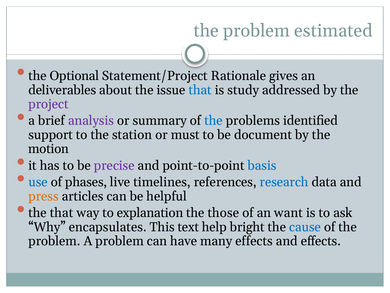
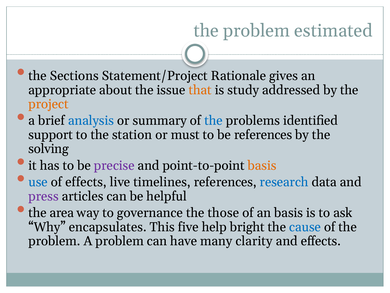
Optional: Optional -> Sections
deliverables: deliverables -> appropriate
that at (200, 90) colour: blue -> orange
project colour: purple -> orange
analysis colour: purple -> blue
be document: document -> references
motion: motion -> solving
basis at (262, 165) colour: blue -> orange
of phases: phases -> effects
press colour: orange -> purple
the that: that -> area
explanation: explanation -> governance
an want: want -> basis
text: text -> five
many effects: effects -> clarity
